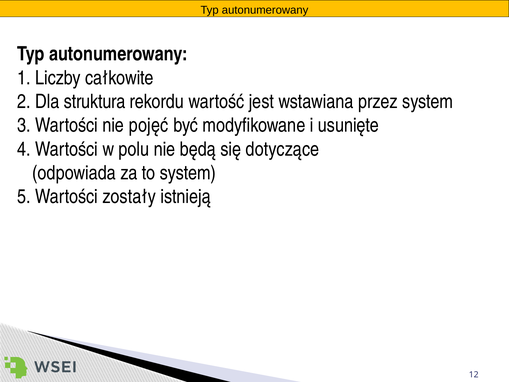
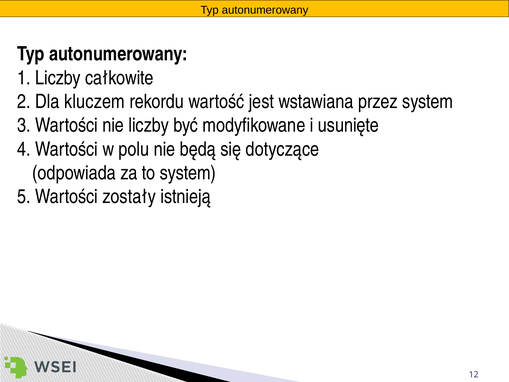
struktura: struktura -> kluczem
nie pojęć: pojęć -> liczby
